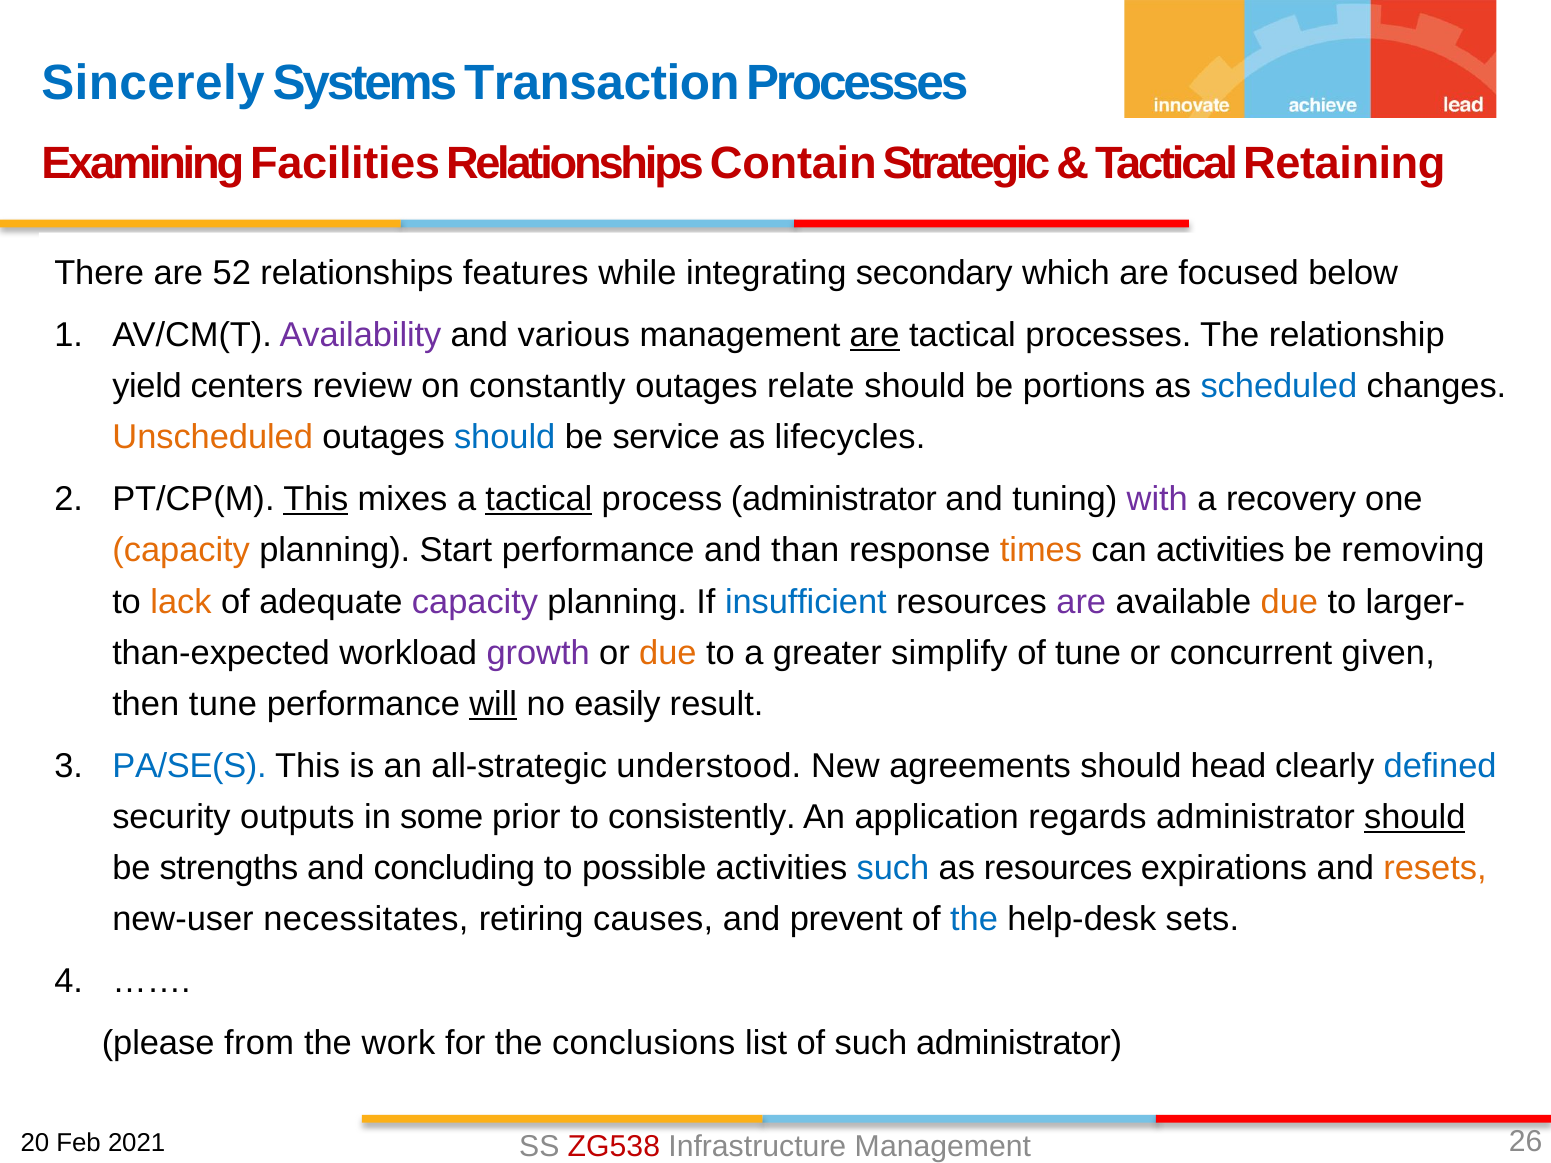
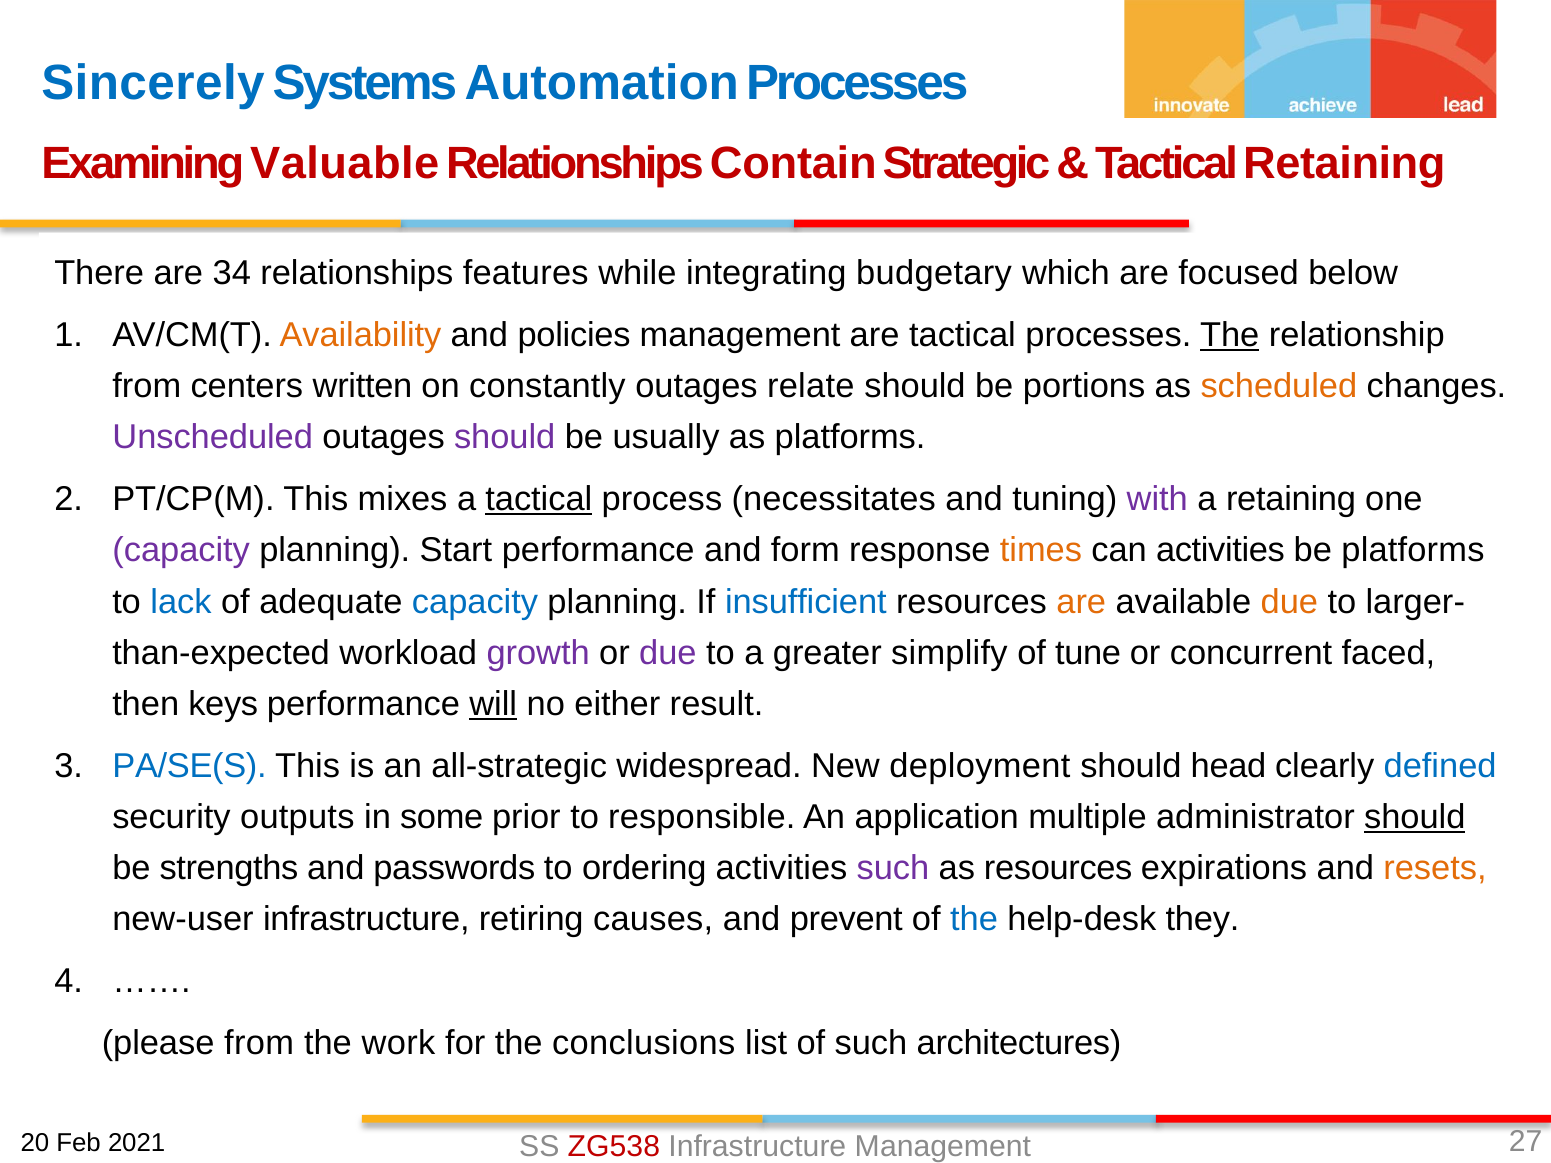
Transaction: Transaction -> Automation
Facilities: Facilities -> Valuable
52: 52 -> 34
secondary: secondary -> budgetary
Availability colour: purple -> orange
various: various -> policies
are at (875, 335) underline: present -> none
The at (1230, 335) underline: none -> present
yield at (147, 386): yield -> from
review: review -> written
scheduled colour: blue -> orange
Unscheduled colour: orange -> purple
should at (505, 438) colour: blue -> purple
service: service -> usually
as lifecycles: lifecycles -> platforms
This at (316, 499) underline: present -> none
process administrator: administrator -> necessitates
a recovery: recovery -> retaining
capacity at (181, 551) colour: orange -> purple
than: than -> form
be removing: removing -> platforms
lack colour: orange -> blue
capacity at (475, 602) colour: purple -> blue
are at (1081, 602) colour: purple -> orange
due at (668, 653) colour: orange -> purple
given: given -> faced
then tune: tune -> keys
easily: easily -> either
understood: understood -> widespread
agreements: agreements -> deployment
consistently: consistently -> responsible
regards: regards -> multiple
concluding: concluding -> passwords
possible: possible -> ordering
such at (893, 868) colour: blue -> purple
new‐user necessitates: necessitates -> infrastructure
sets: sets -> they
such administrator: administrator -> architectures
26: 26 -> 27
